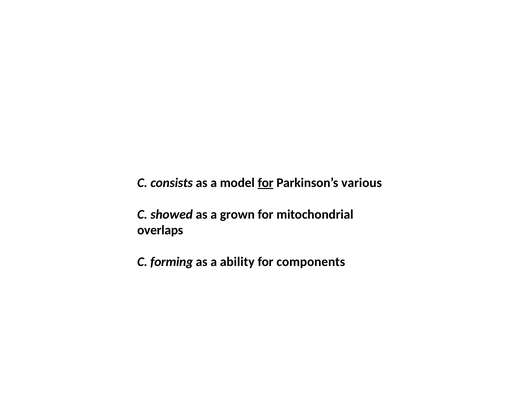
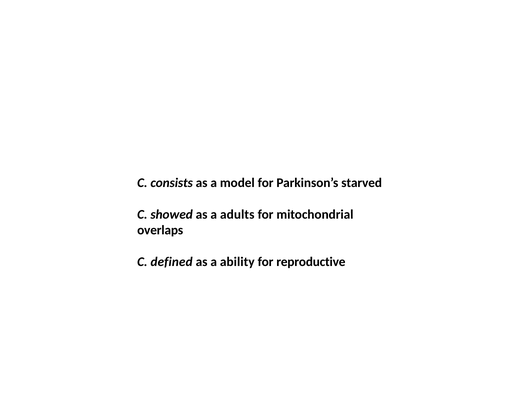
for at (266, 183) underline: present -> none
various: various -> starved
grown: grown -> adults
forming: forming -> defined
components: components -> reproductive
